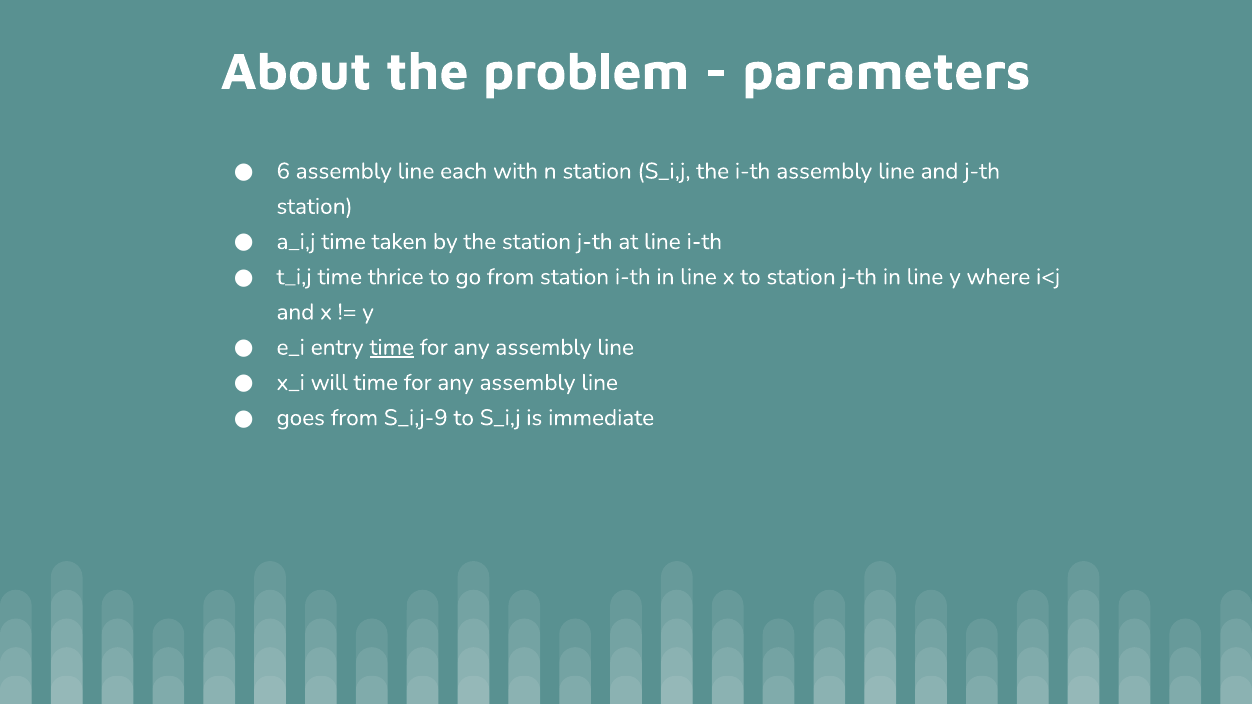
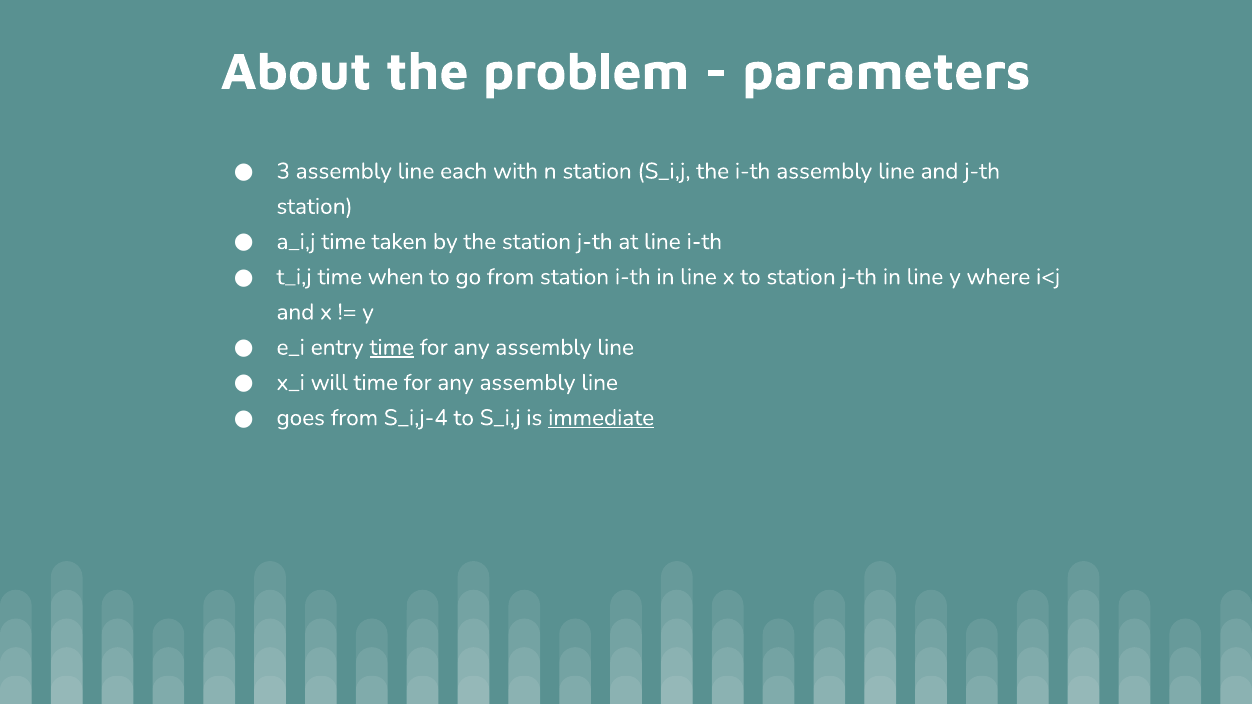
6: 6 -> 3
thrice: thrice -> when
S_i,j-9: S_i,j-9 -> S_i,j-4
immediate underline: none -> present
